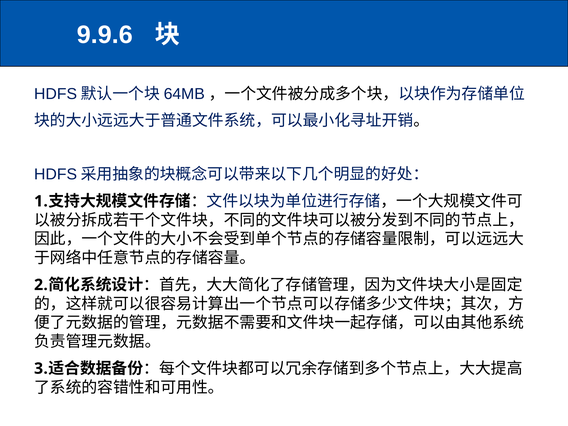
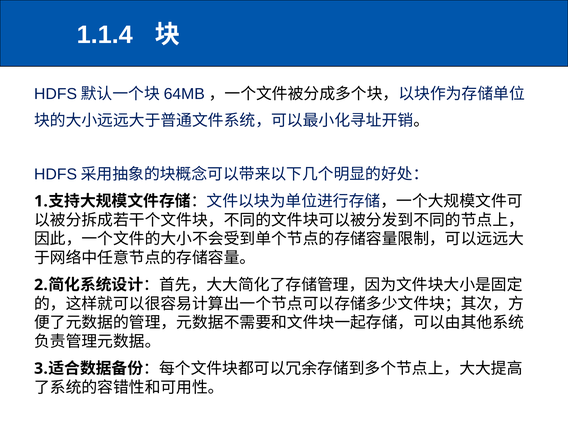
9.9.6: 9.9.6 -> 1.1.4
